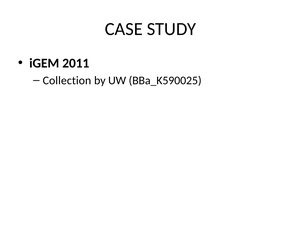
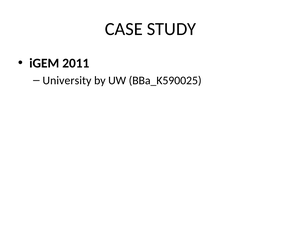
Collection: Collection -> University
